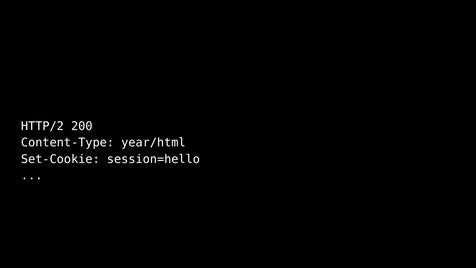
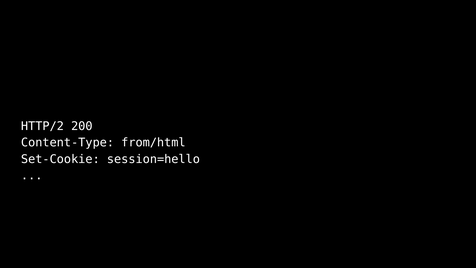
year/html: year/html -> from/html
